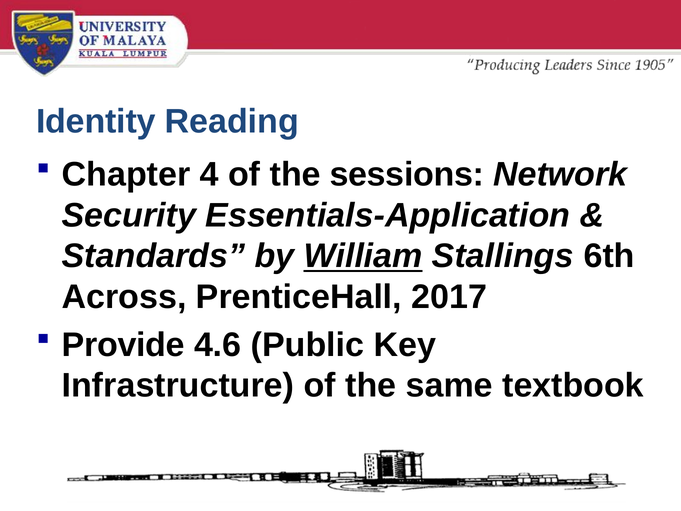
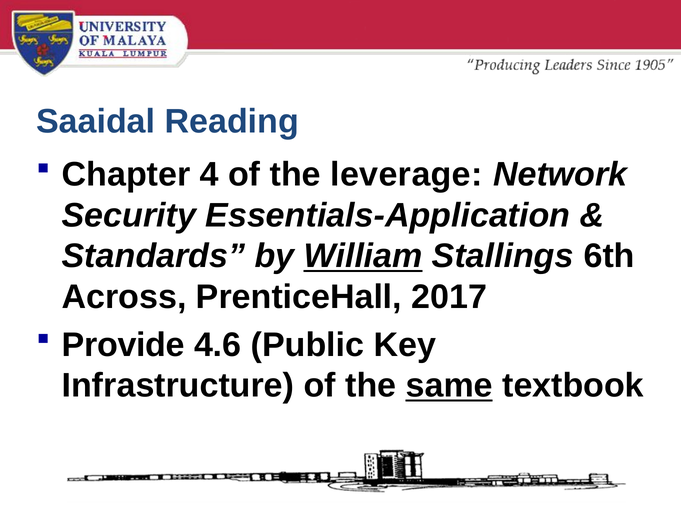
Identity: Identity -> Saaidal
sessions: sessions -> leverage
same underline: none -> present
